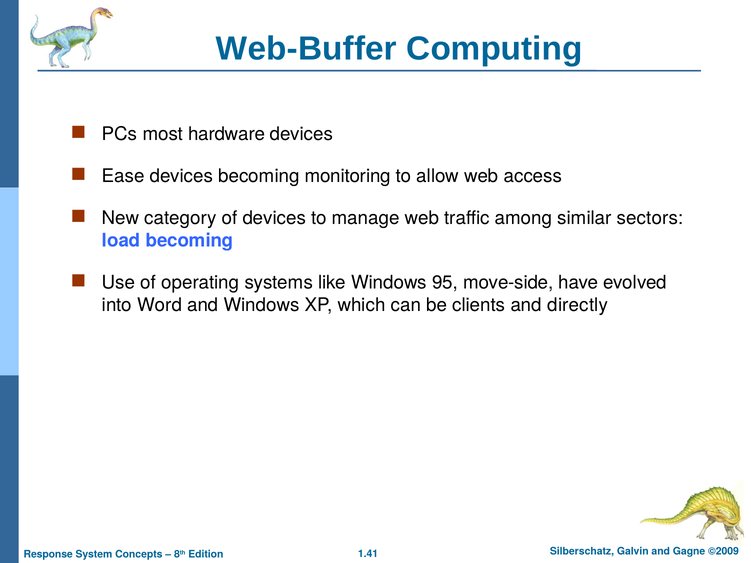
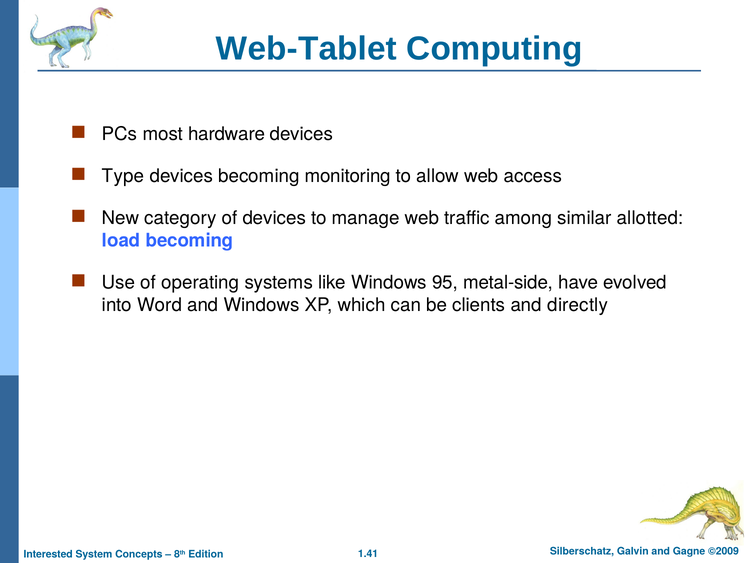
Web-Buffer: Web-Buffer -> Web-Tablet
Ease: Ease -> Type
sectors: sectors -> allotted
move-side: move-side -> metal-side
Response: Response -> Interested
